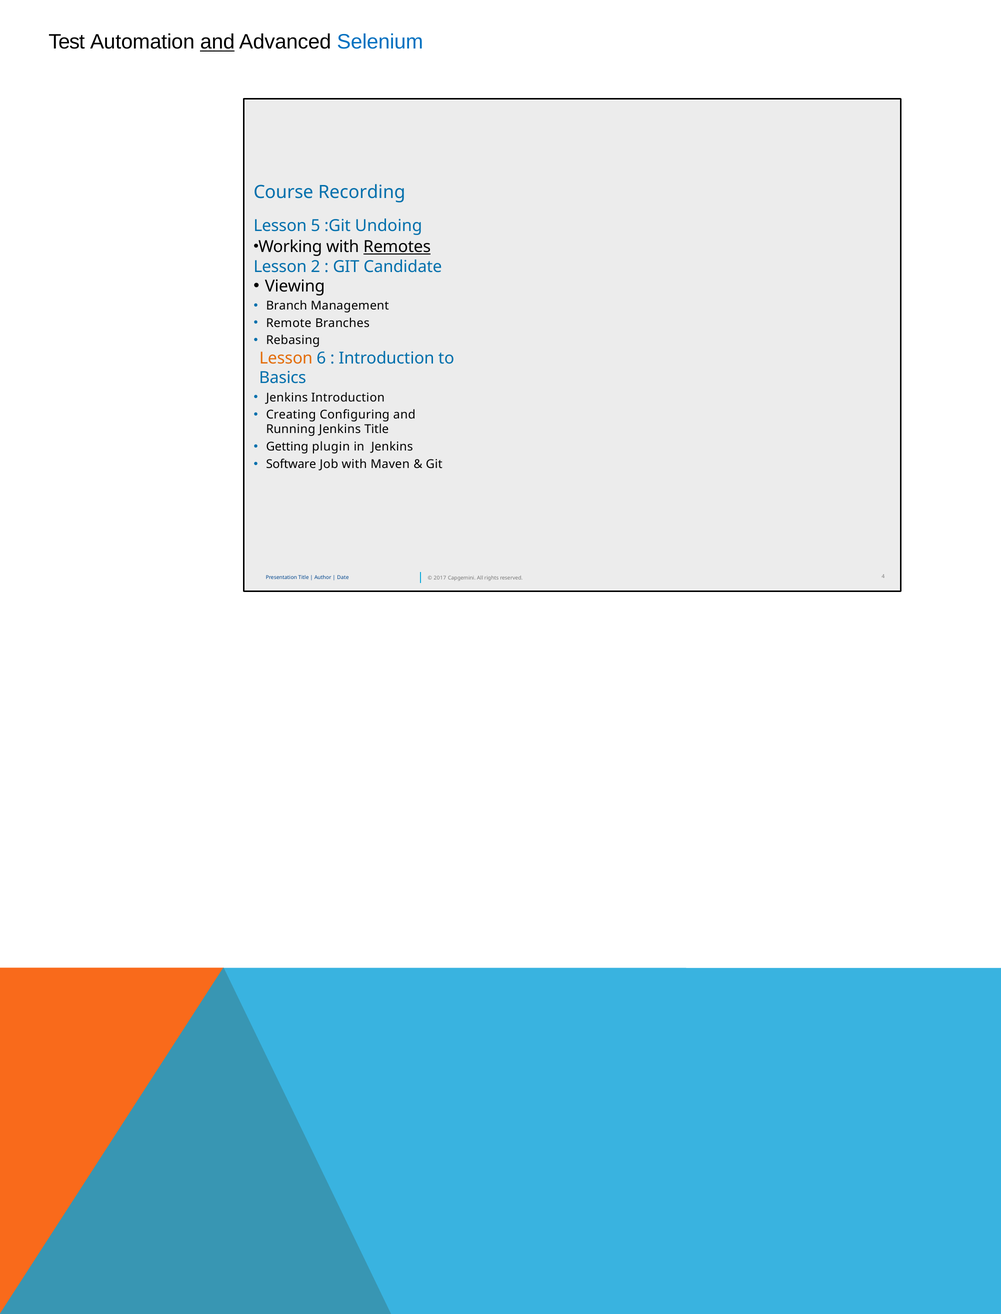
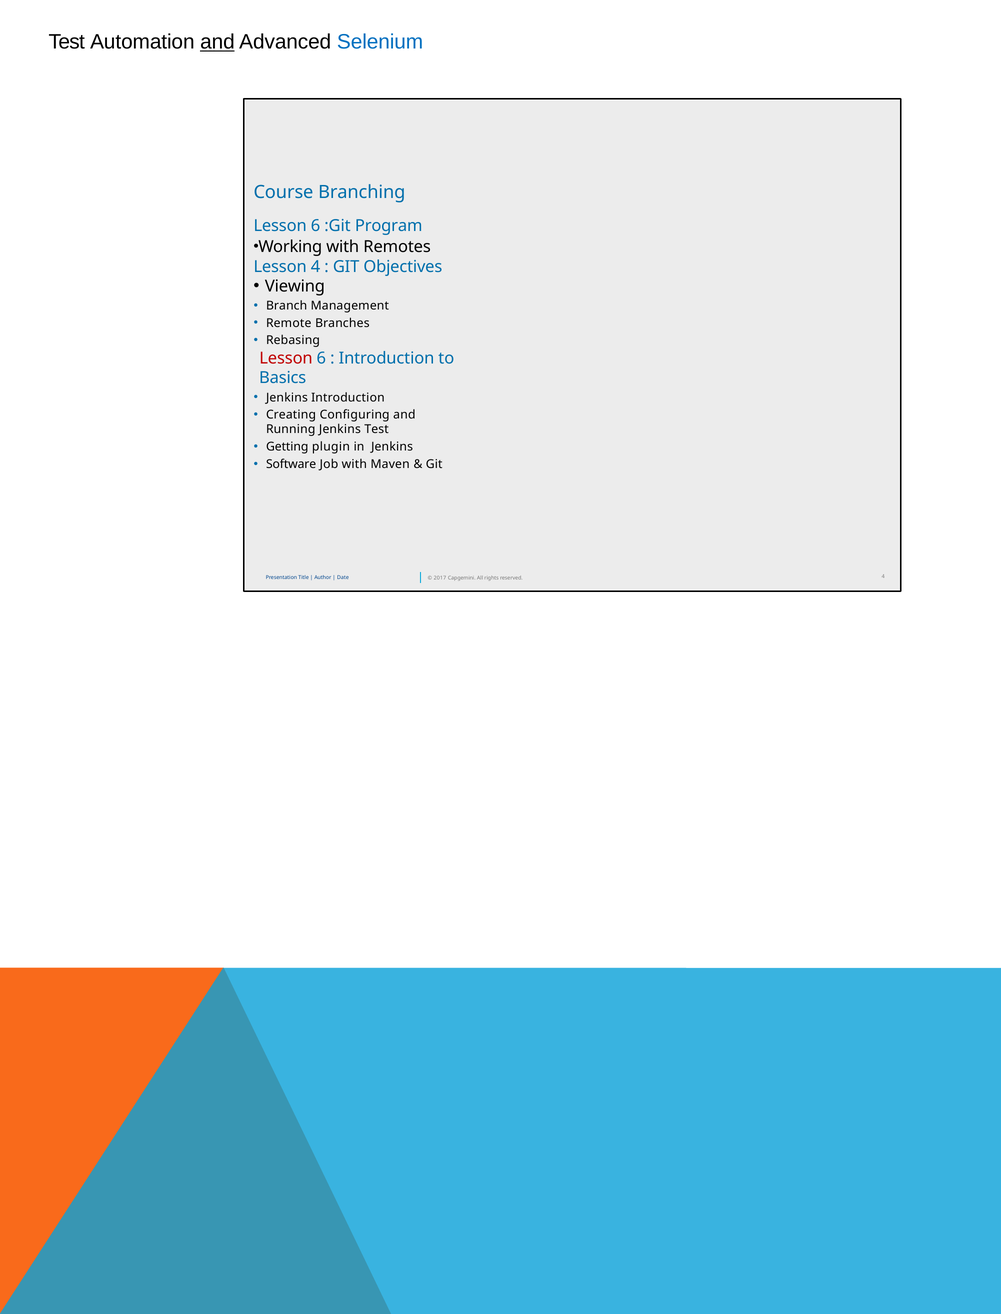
Recording: Recording -> Branching
5 at (315, 226): 5 -> 6
Undoing: Undoing -> Program
Remotes underline: present -> none
Lesson 2: 2 -> 4
Candidate: Candidate -> Objectives
Lesson at (286, 358) colour: orange -> red
Jenkins Title: Title -> Test
